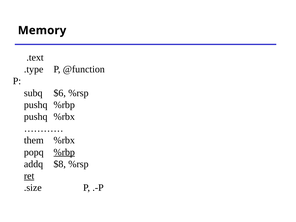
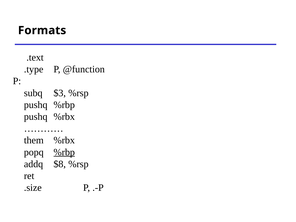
Memory: Memory -> Formats
$6: $6 -> $3
ret underline: present -> none
